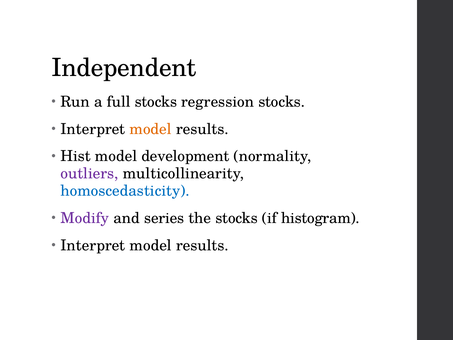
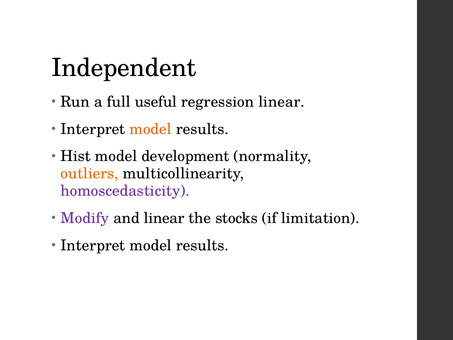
full stocks: stocks -> useful
regression stocks: stocks -> linear
outliers colour: purple -> orange
homoscedasticity colour: blue -> purple
and series: series -> linear
histogram: histogram -> limitation
